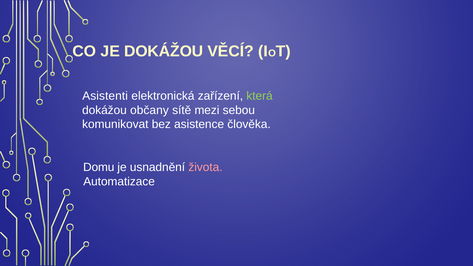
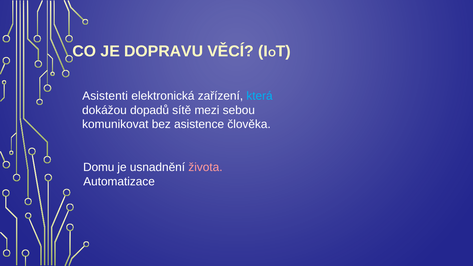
JE DOKÁŽOU: DOKÁŽOU -> DOPRAVU
která colour: light green -> light blue
občany: občany -> dopadů
